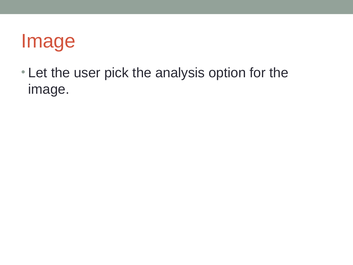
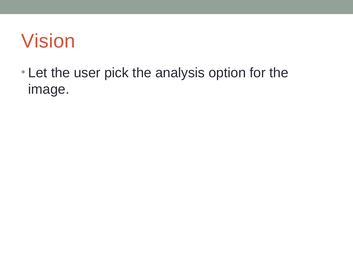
Image at (48, 41): Image -> Vision
